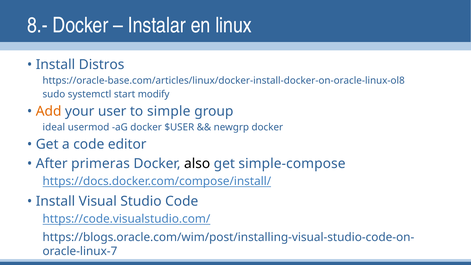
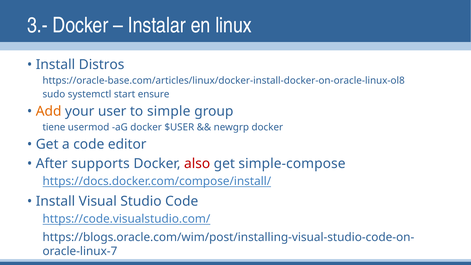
8.-: 8.- -> 3.-
modify: modify -> ensure
ideal: ideal -> tiene
primeras: primeras -> supports
also colour: black -> red
